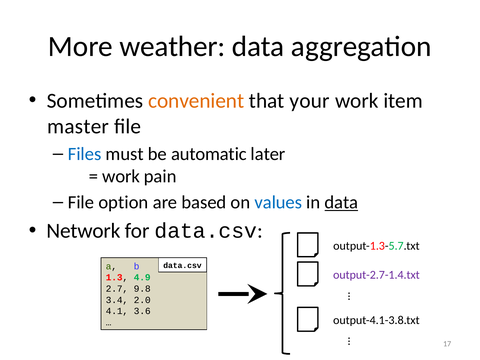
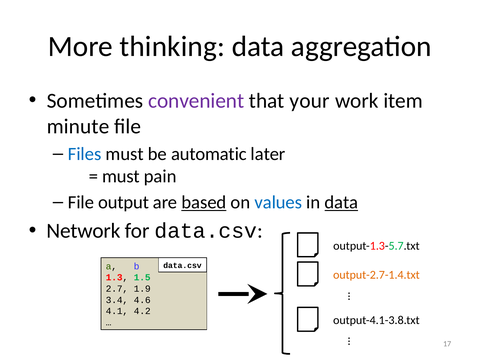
weather: weather -> thinking
convenient colour: orange -> purple
master: master -> minute
work at (121, 176): work -> must
option: option -> output
based underline: none -> present
output-2.7-1.4.txt colour: purple -> orange
4.9: 4.9 -> 1.5
9.8: 9.8 -> 1.9
2.0: 2.0 -> 4.6
3.6: 3.6 -> 4.2
